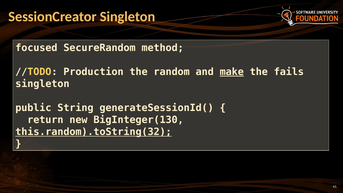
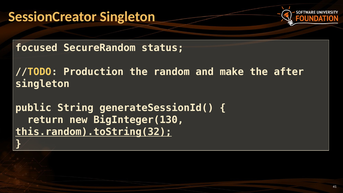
method: method -> status
make underline: present -> none
fails: fails -> after
